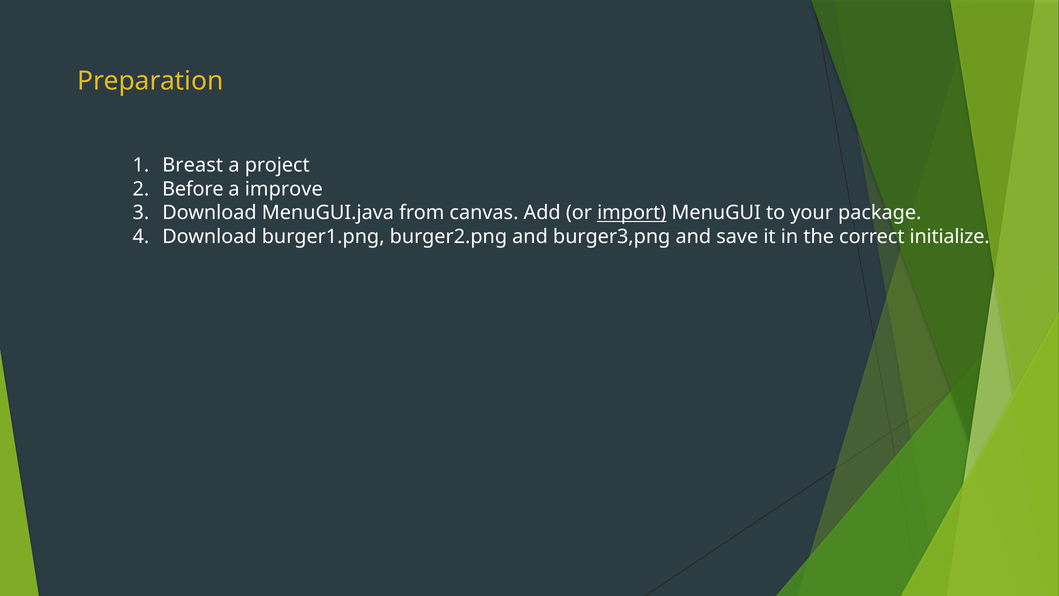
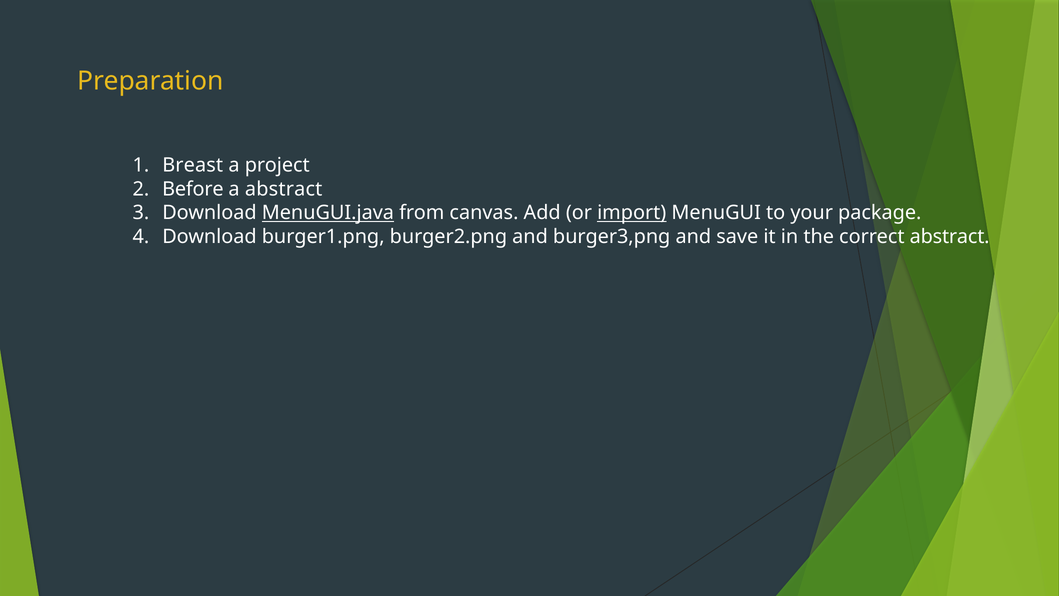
a improve: improve -> abstract
MenuGUI.java underline: none -> present
correct initialize: initialize -> abstract
